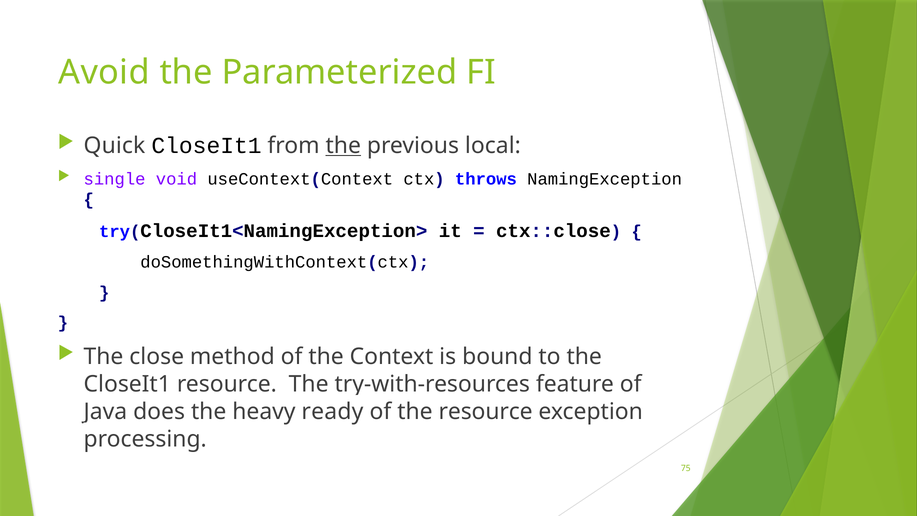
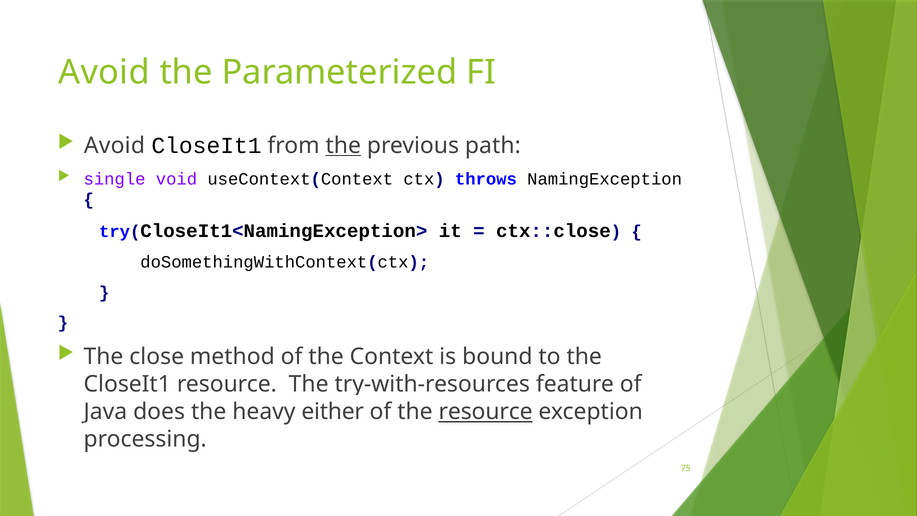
Quick at (114, 146): Quick -> Avoid
local: local -> path
ready: ready -> either
resource at (486, 412) underline: none -> present
